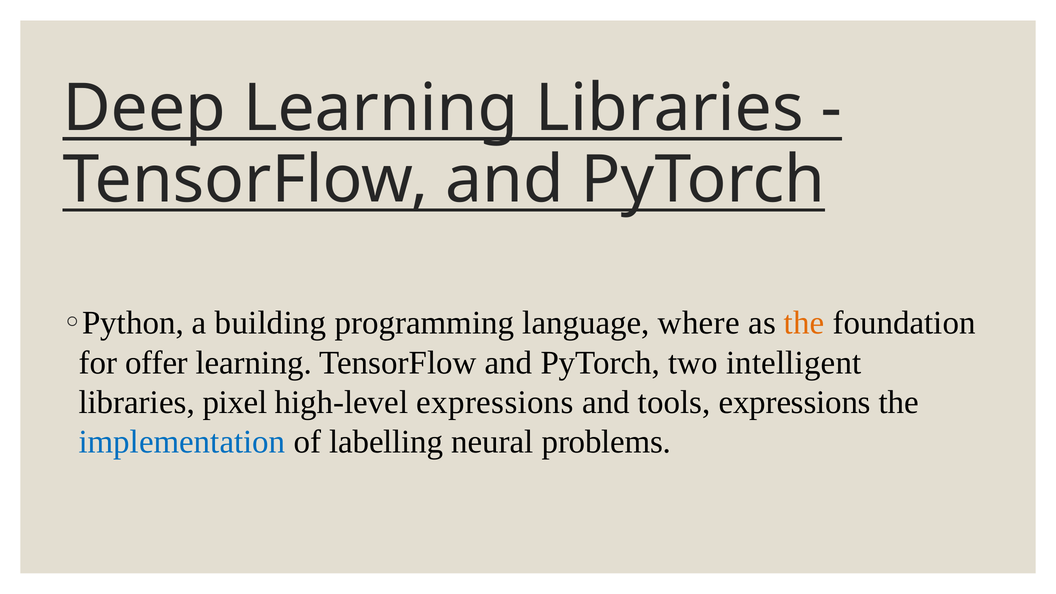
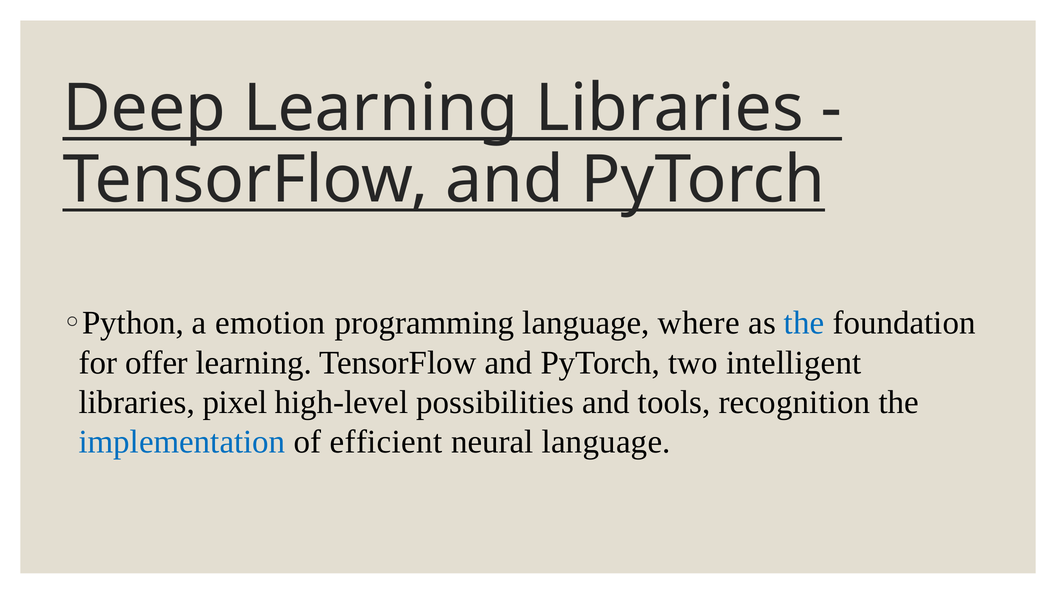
building: building -> emotion
the at (804, 323) colour: orange -> blue
high-level expressions: expressions -> possibilities
tools expressions: expressions -> recognition
labelling: labelling -> efficient
neural problems: problems -> language
